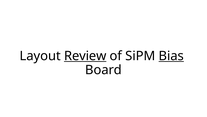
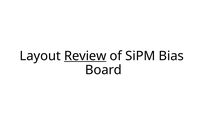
Bias underline: present -> none
